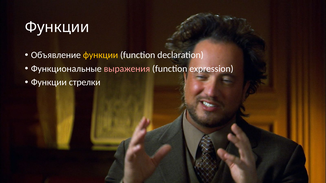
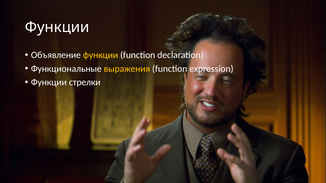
выражения colour: pink -> yellow
